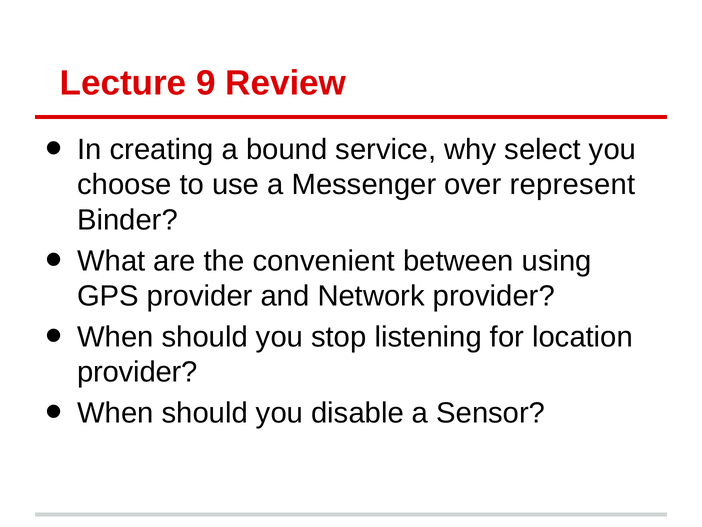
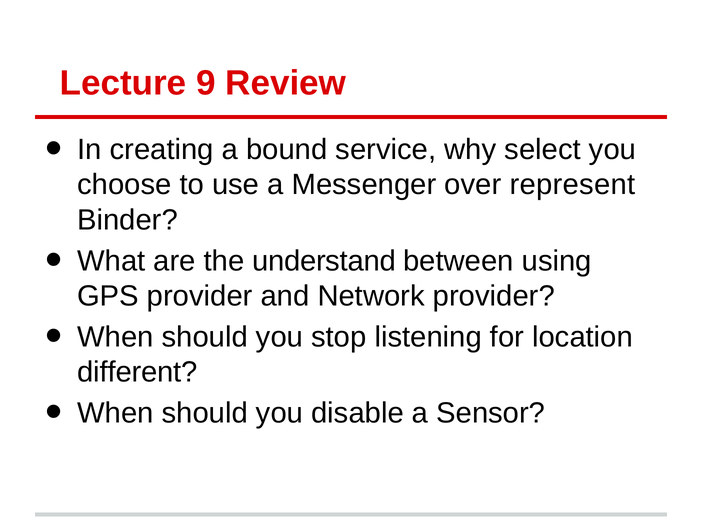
convenient: convenient -> understand
provider at (137, 372): provider -> different
